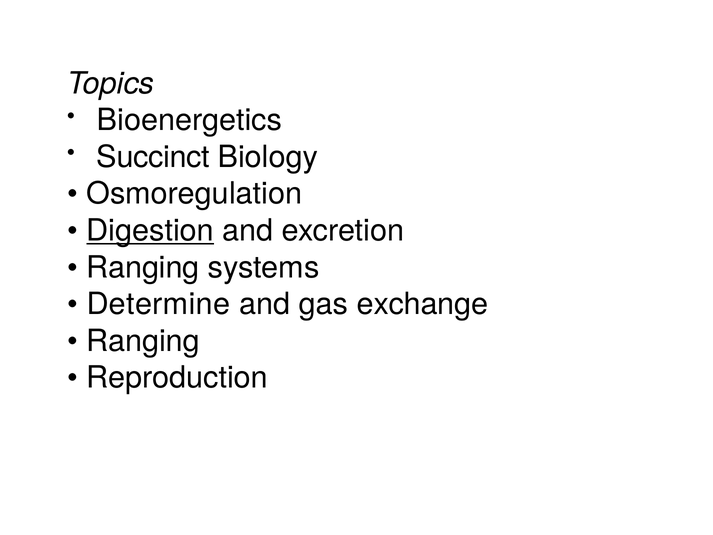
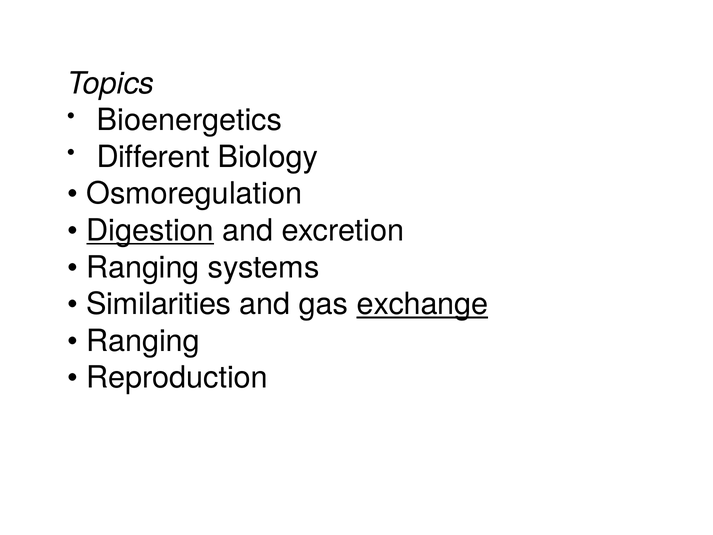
Succinct: Succinct -> Different
Determine: Determine -> Similarities
exchange underline: none -> present
